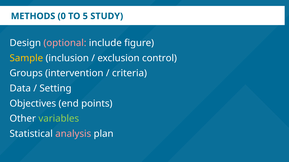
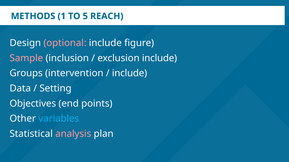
0: 0 -> 1
STUDY: STUDY -> REACH
Sample colour: yellow -> pink
exclusion control: control -> include
criteria at (129, 73): criteria -> include
variables colour: light green -> light blue
